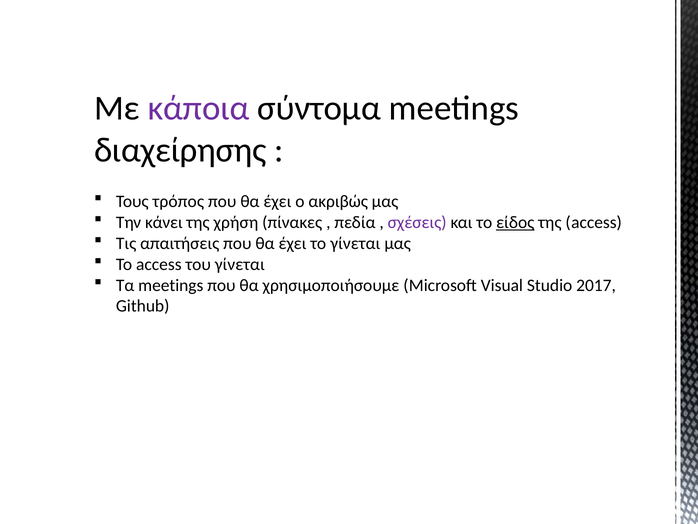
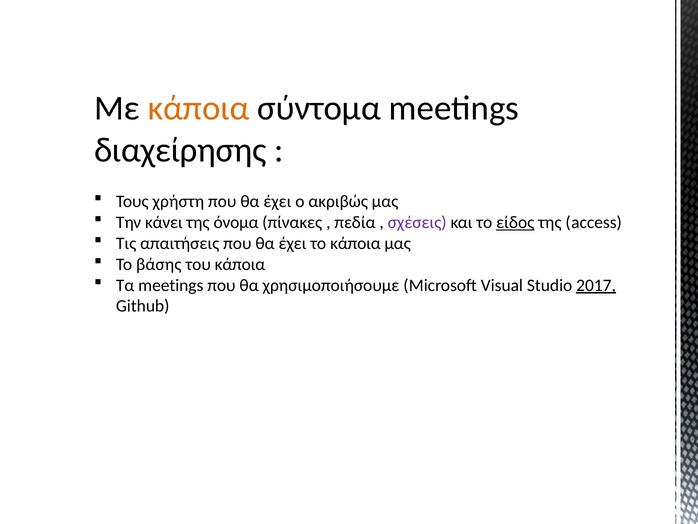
κάποια at (199, 108) colour: purple -> orange
τρόπος: τρόπος -> χρήστη
χρήση: χρήση -> όνομα
το γίνεται: γίνεται -> κάποια
Το access: access -> βάσης
του γίνεται: γίνεται -> κάποια
2017 underline: none -> present
